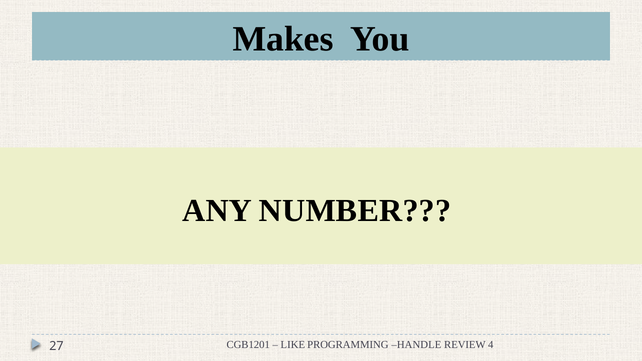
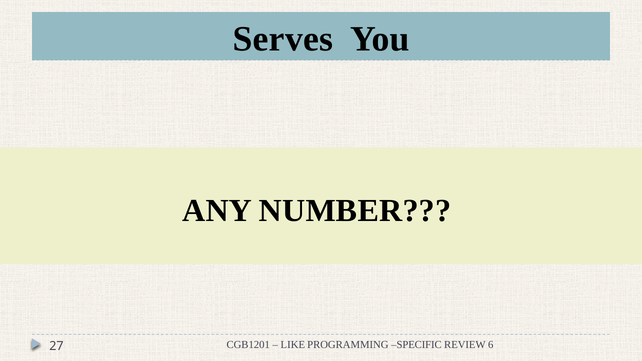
Makes: Makes -> Serves
HANDLE: HANDLE -> SPECIFIC
4: 4 -> 6
